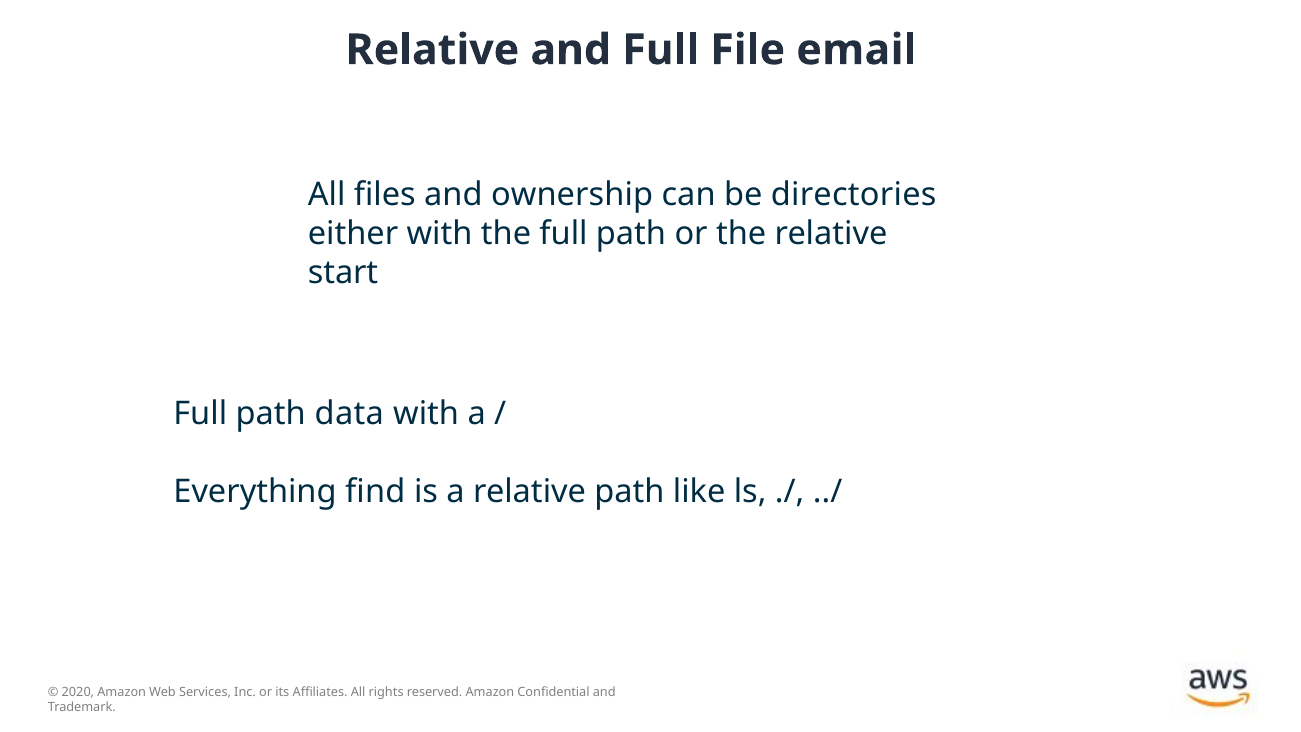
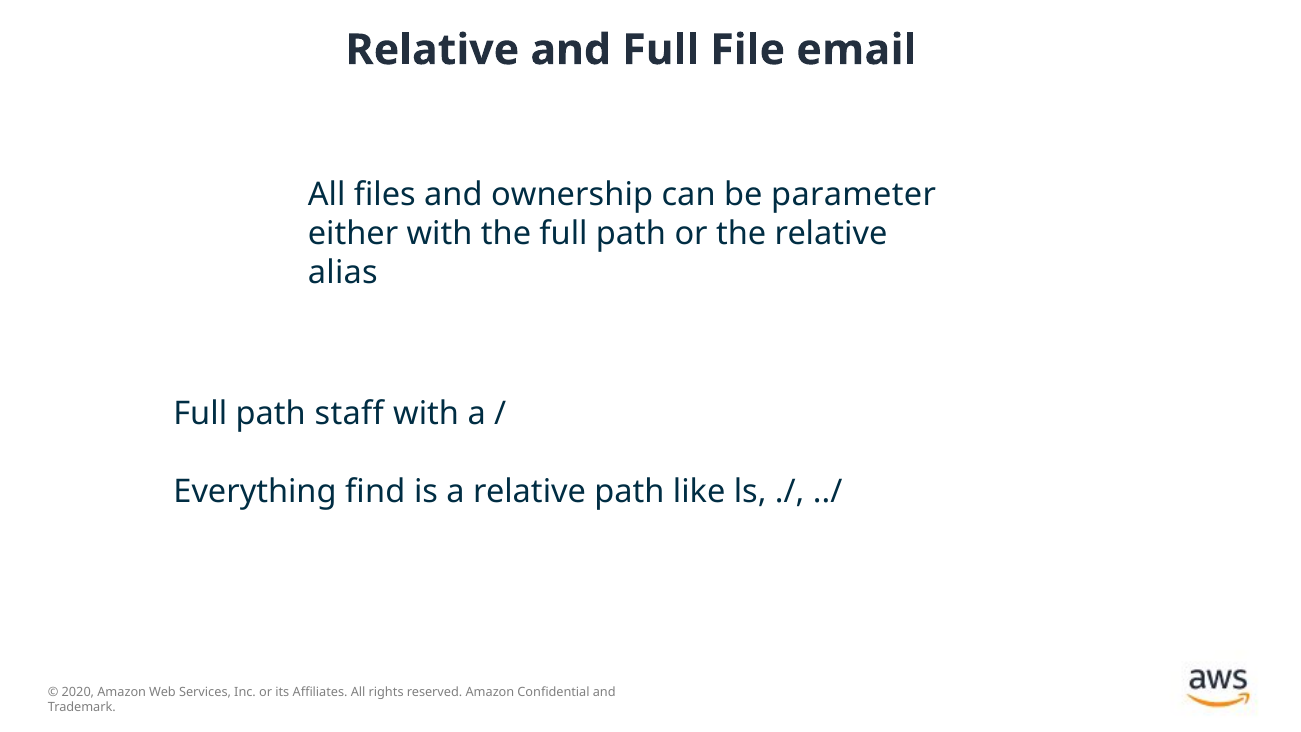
directories: directories -> parameter
start: start -> alias
data: data -> staff
